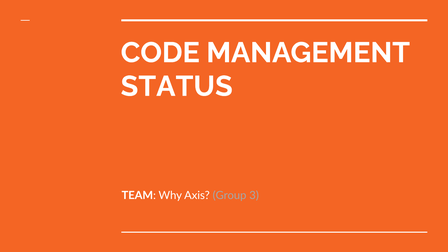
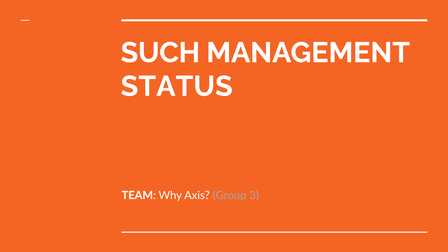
CODE: CODE -> SUCH
